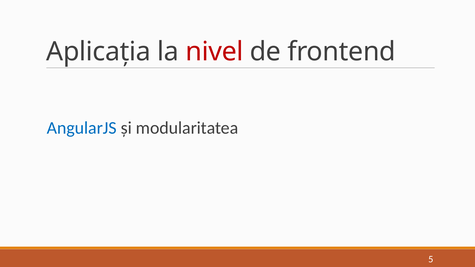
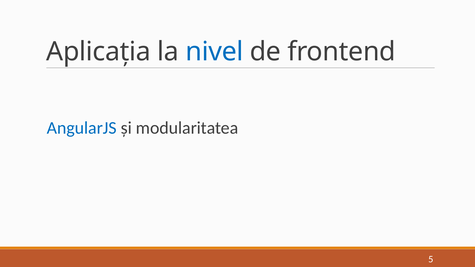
nivel colour: red -> blue
